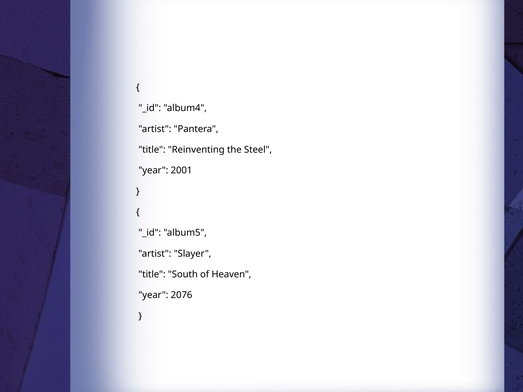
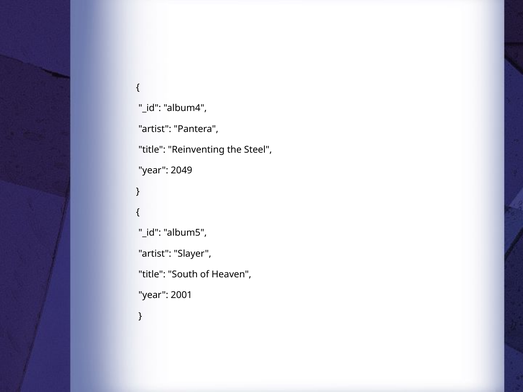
2001: 2001 -> 2049
2076: 2076 -> 2001
